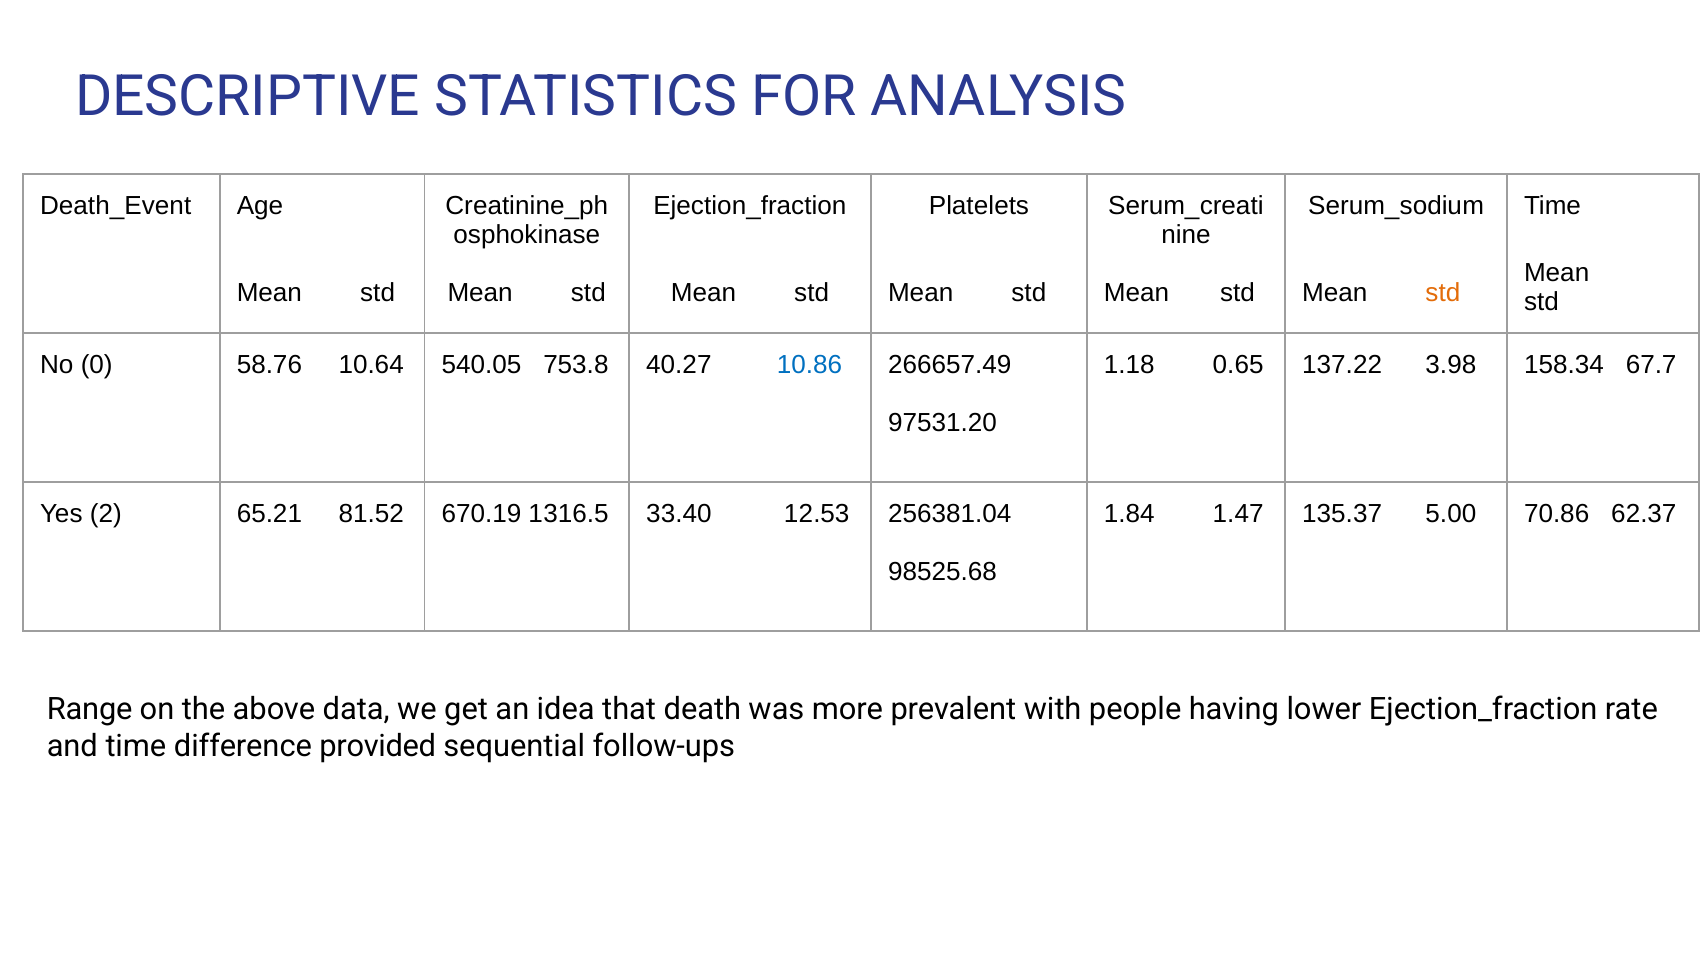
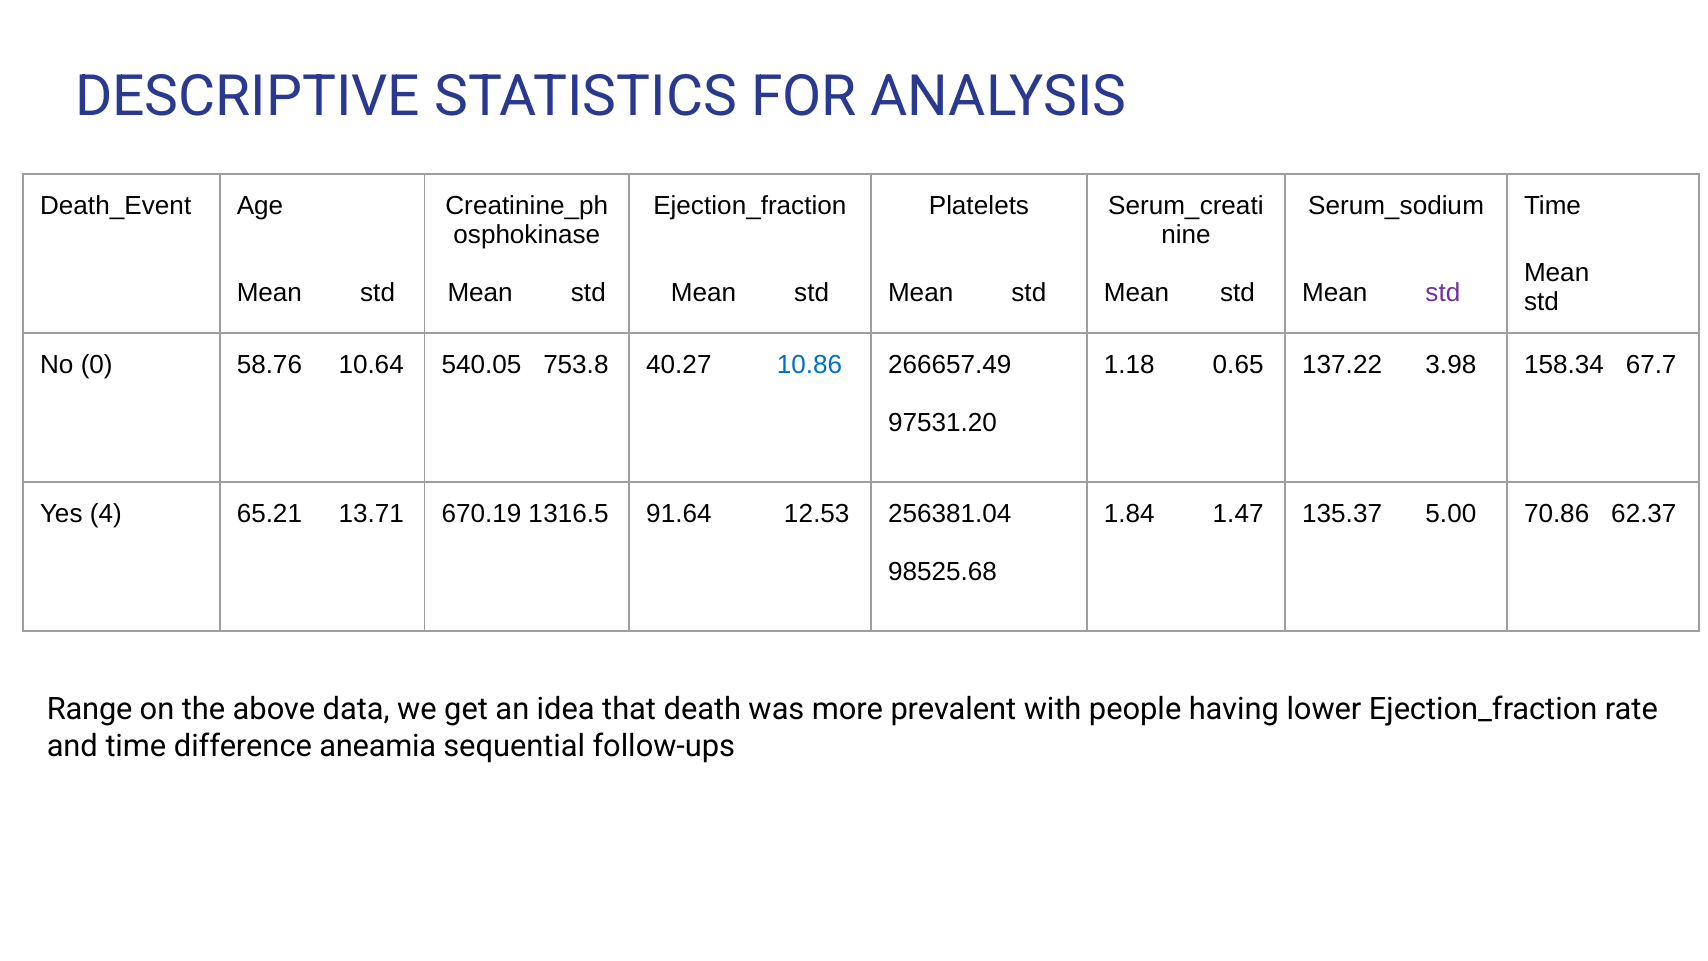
std at (1443, 293) colour: orange -> purple
2: 2 -> 4
81.52: 81.52 -> 13.71
33.40: 33.40 -> 91.64
provided: provided -> aneamia
